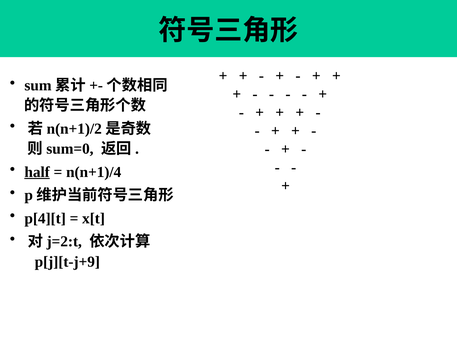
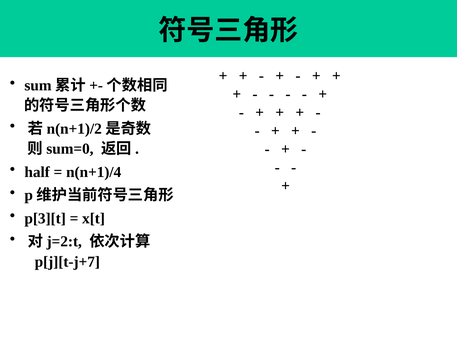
half underline: present -> none
p[4][t: p[4][t -> p[3][t
p[j][t-j+9: p[j][t-j+9 -> p[j][t-j+7
